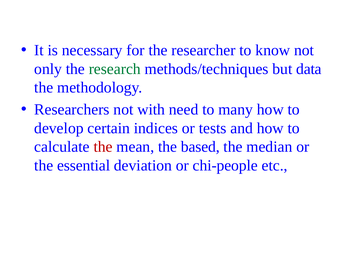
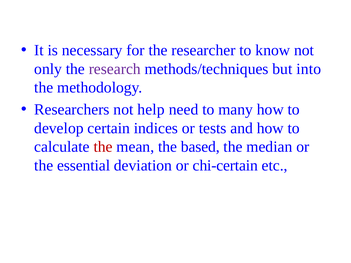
research colour: green -> purple
data: data -> into
with: with -> help
chi-people: chi-people -> chi-certain
